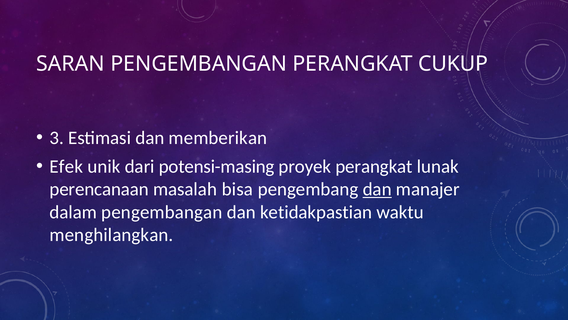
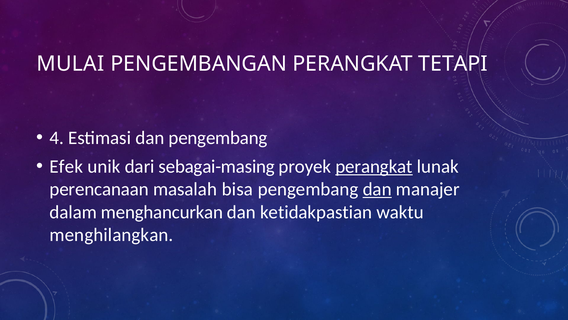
SARAN: SARAN -> MULAI
CUKUP: CUKUP -> TETAPI
3: 3 -> 4
dan memberikan: memberikan -> pengembang
potensi-masing: potensi-masing -> sebagai-masing
perangkat at (374, 166) underline: none -> present
dalam pengembangan: pengembangan -> menghancurkan
